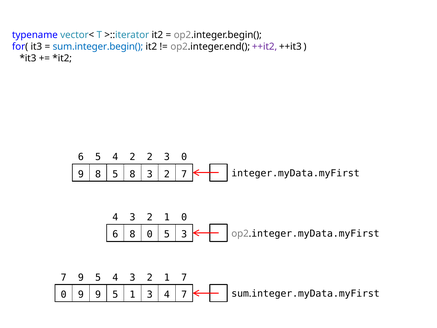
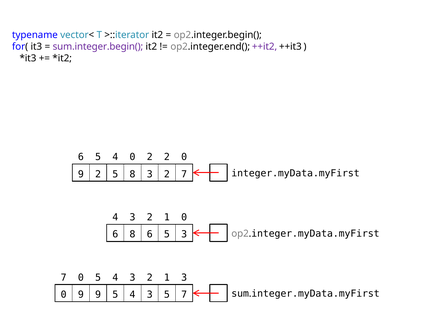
sum.integer.begin( colour: blue -> purple
4 2: 2 -> 0
2 3: 3 -> 2
9 8: 8 -> 2
8 0: 0 -> 6
7 9: 9 -> 0
1 7: 7 -> 3
9 5 1: 1 -> 4
3 4: 4 -> 5
